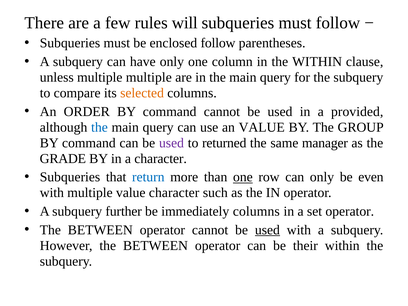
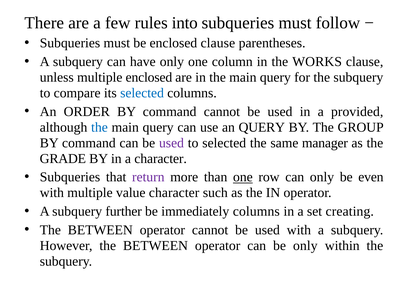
will: will -> into
enclosed follow: follow -> clause
the WITHIN: WITHIN -> WORKS
multiple multiple: multiple -> enclosed
selected at (142, 93) colour: orange -> blue
an VALUE: VALUE -> QUERY
to returned: returned -> selected
return colour: blue -> purple
set operator: operator -> creating
used at (267, 230) underline: present -> none
be their: their -> only
